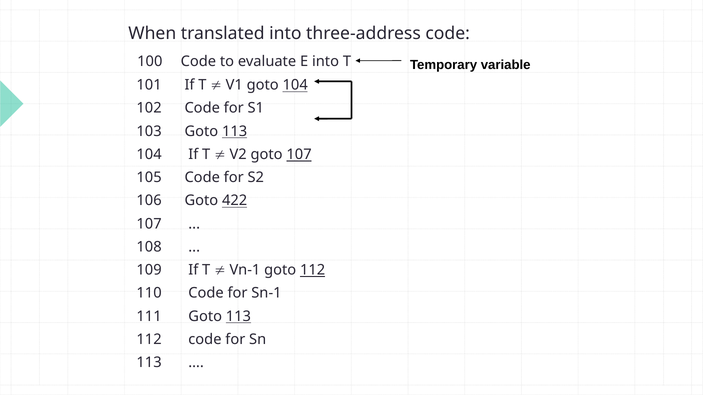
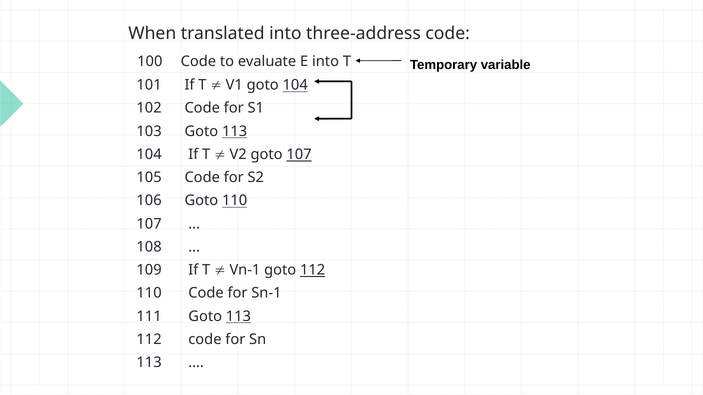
Goto 422: 422 -> 110
